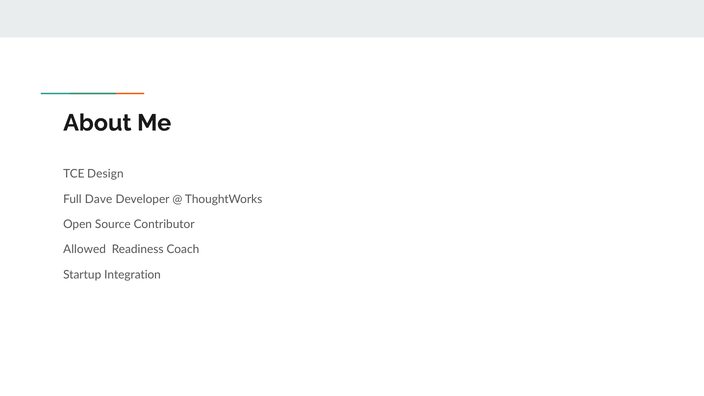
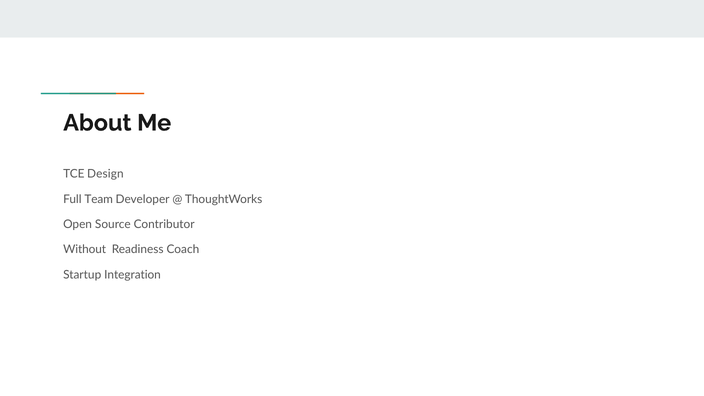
Dave: Dave -> Team
Allowed: Allowed -> Without
